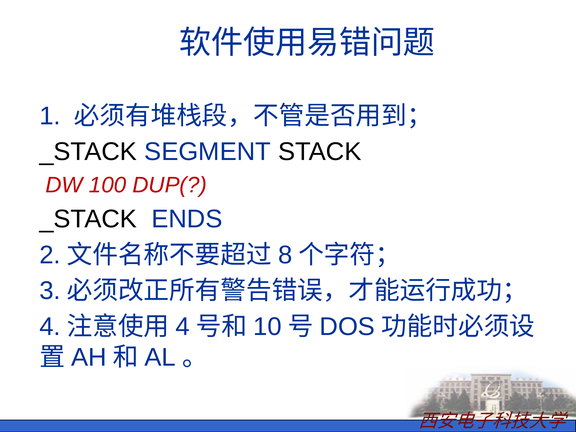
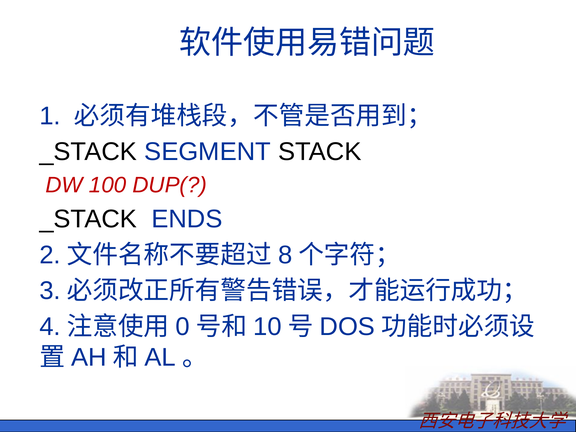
4 at (183, 327): 4 -> 0
